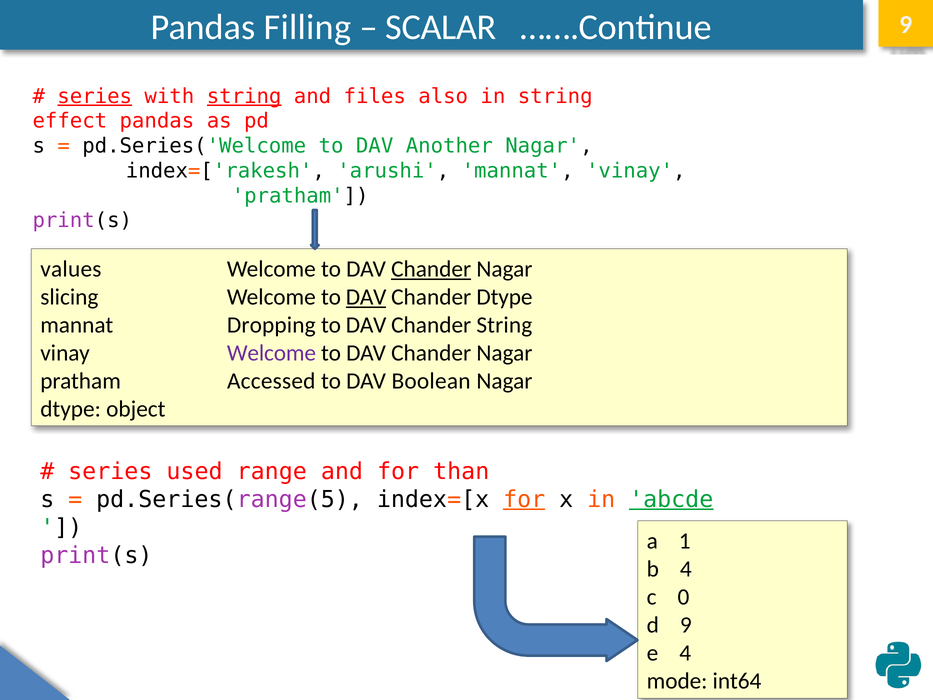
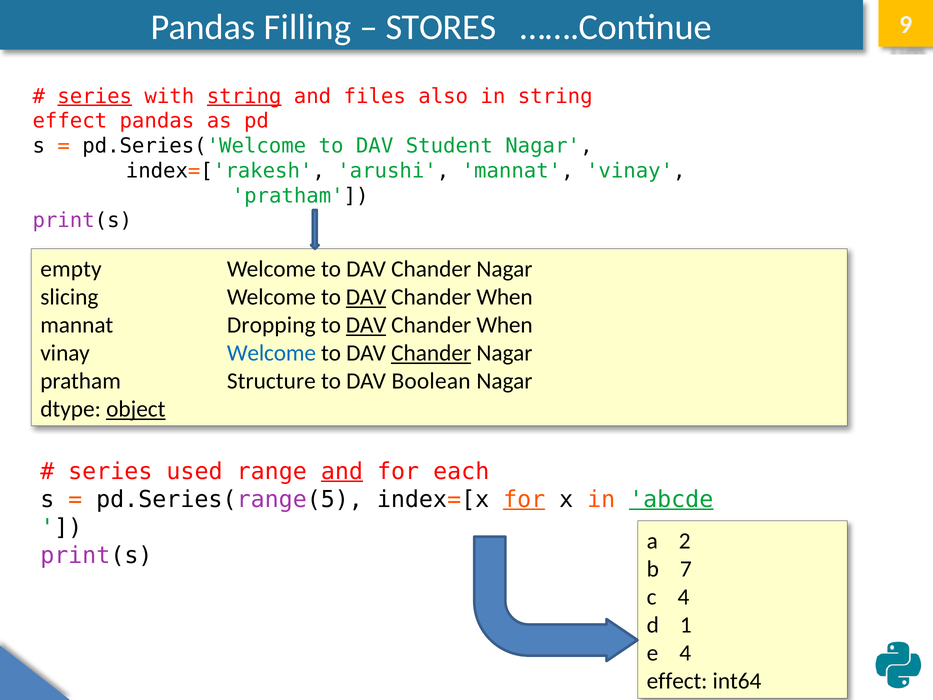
SCALAR: SCALAR -> STORES
Another: Another -> Student
values: values -> empty
Chander at (431, 269) underline: present -> none
Dtype at (504, 297): Dtype -> When
DAV at (366, 325) underline: none -> present
String at (504, 325): String -> When
Welcome at (271, 353) colour: purple -> blue
Chander at (431, 353) underline: none -> present
Accessed: Accessed -> Structure
object underline: none -> present
and at (342, 471) underline: none -> present
than: than -> each
1: 1 -> 2
b 4: 4 -> 7
c 0: 0 -> 4
d 9: 9 -> 1
mode at (677, 681): mode -> effect
